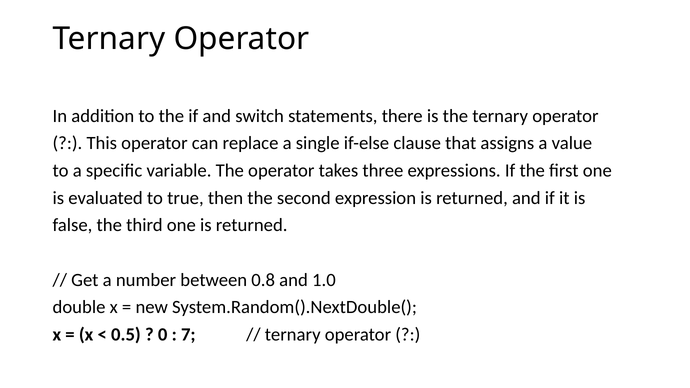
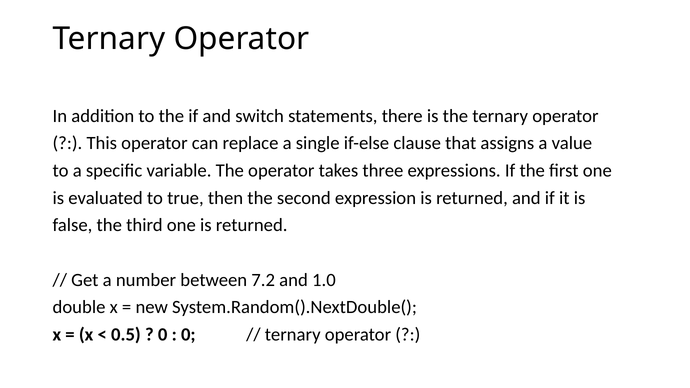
0.8: 0.8 -> 7.2
7 at (188, 335): 7 -> 0
